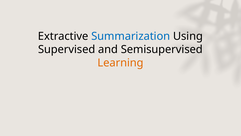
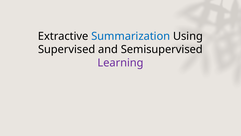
Learning colour: orange -> purple
